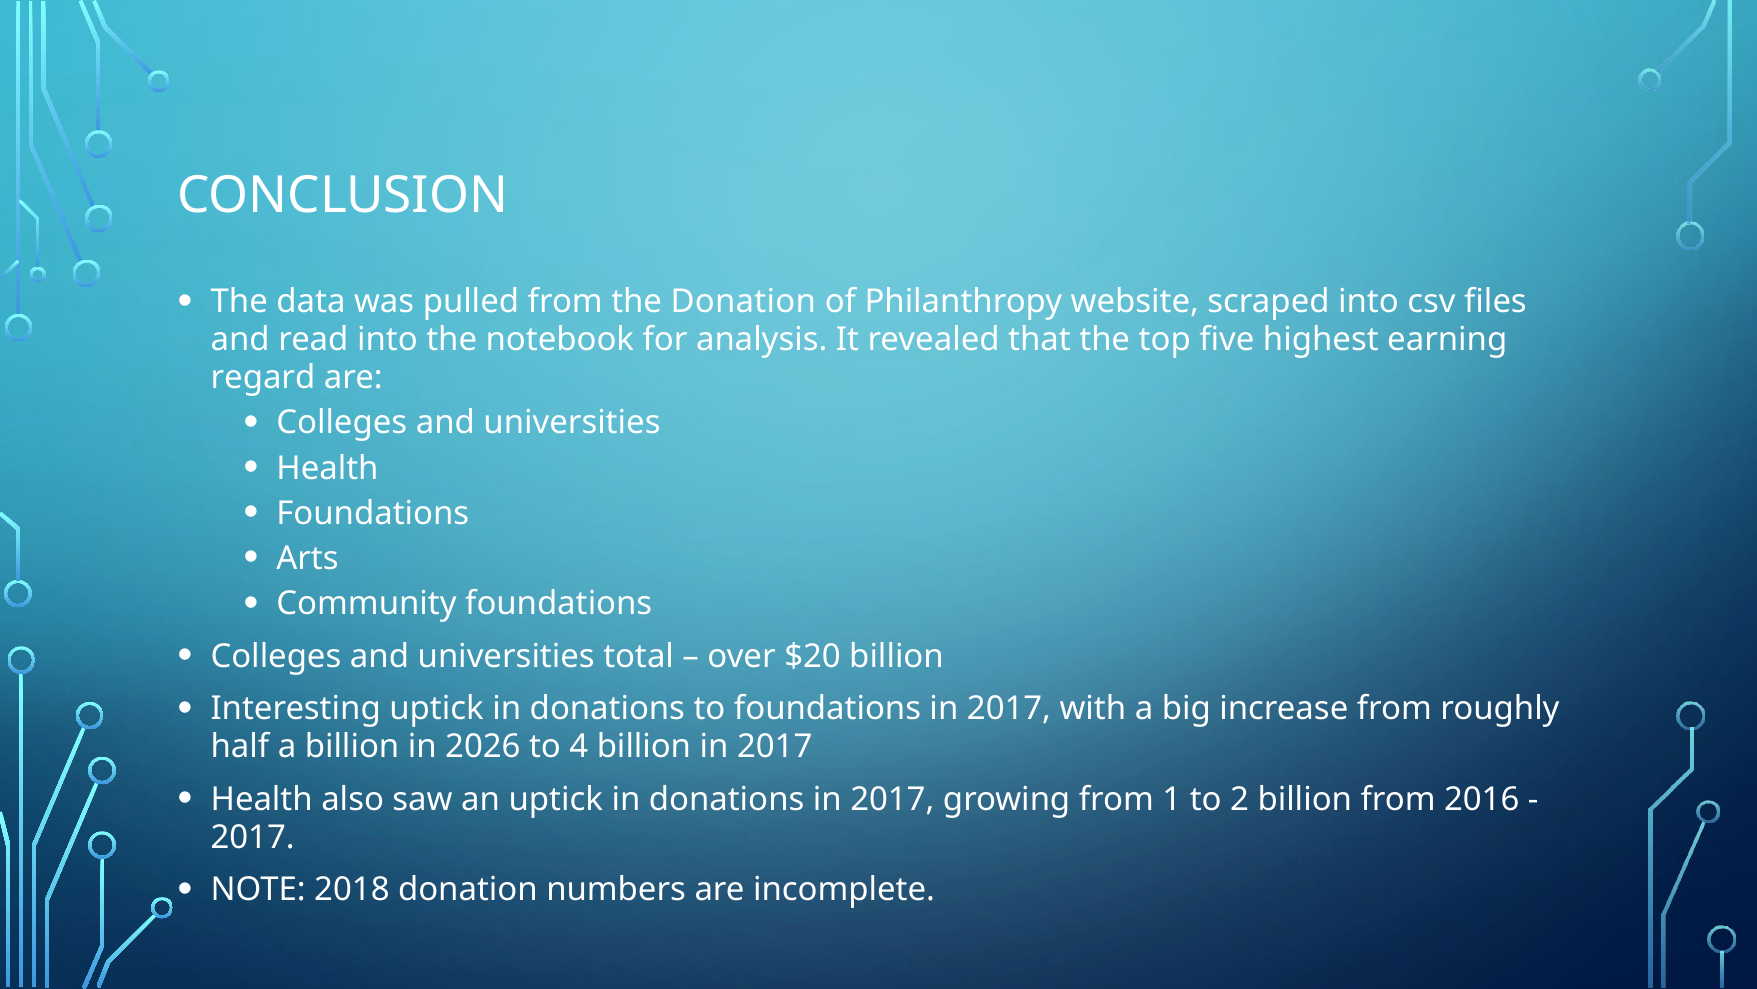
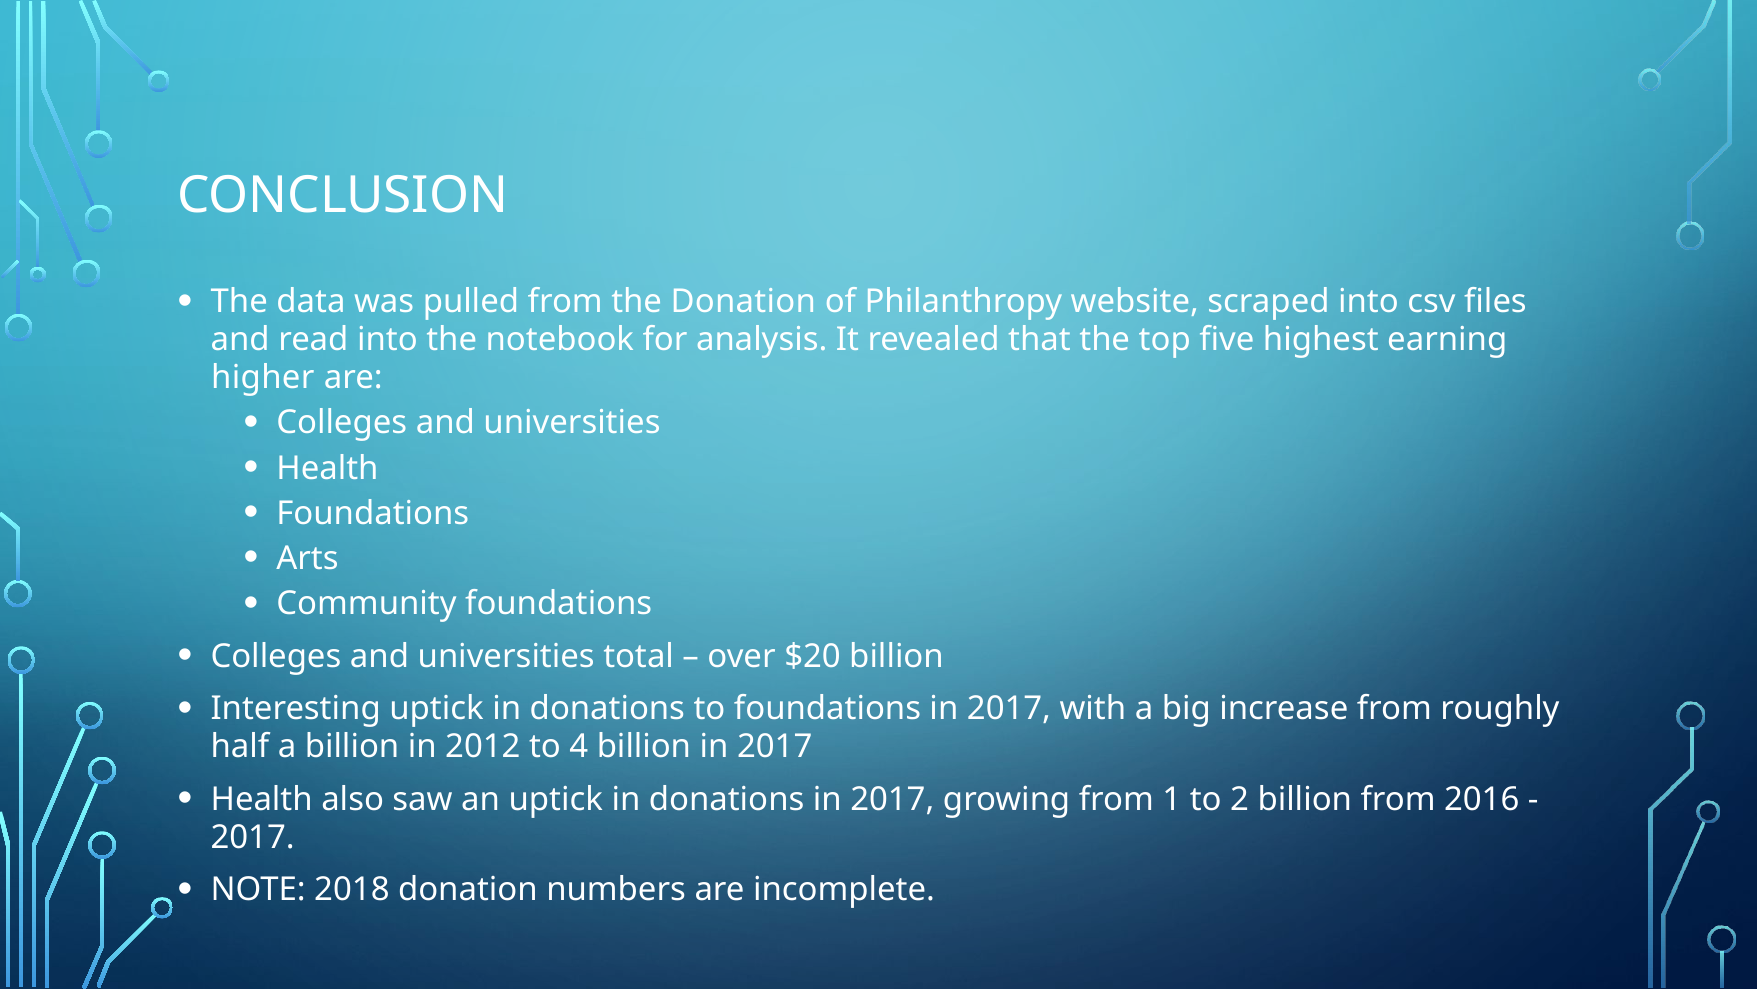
regard: regard -> higher
2026: 2026 -> 2012
